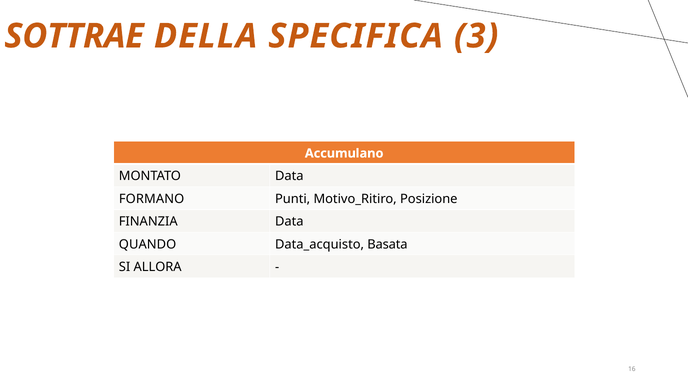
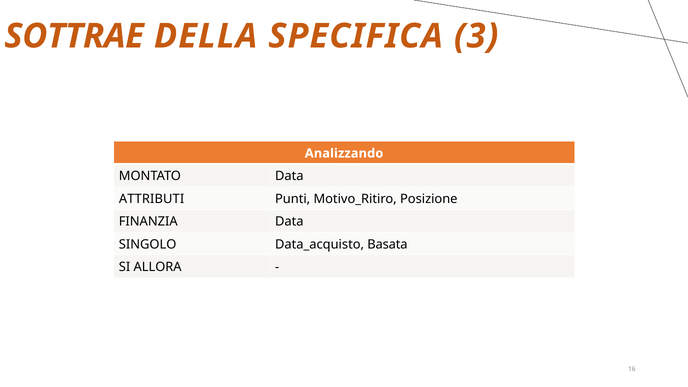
Accumulano: Accumulano -> Analizzando
FORMANO: FORMANO -> ATTRIBUTI
QUANDO: QUANDO -> SINGOLO
